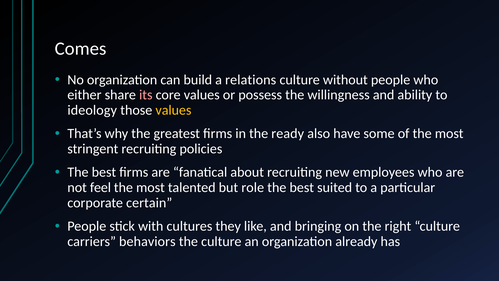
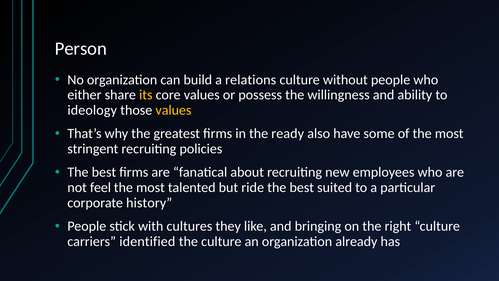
Comes: Comes -> Person
its colour: pink -> yellow
role: role -> ride
certain: certain -> history
behaviors: behaviors -> identified
